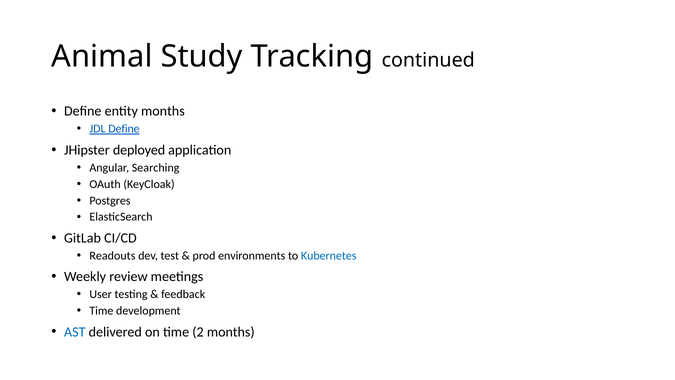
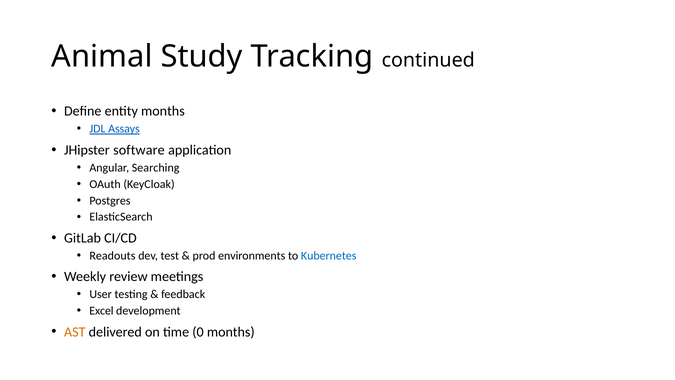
JDL Define: Define -> Assays
deployed: deployed -> software
Time at (101, 311): Time -> Excel
AST colour: blue -> orange
2: 2 -> 0
